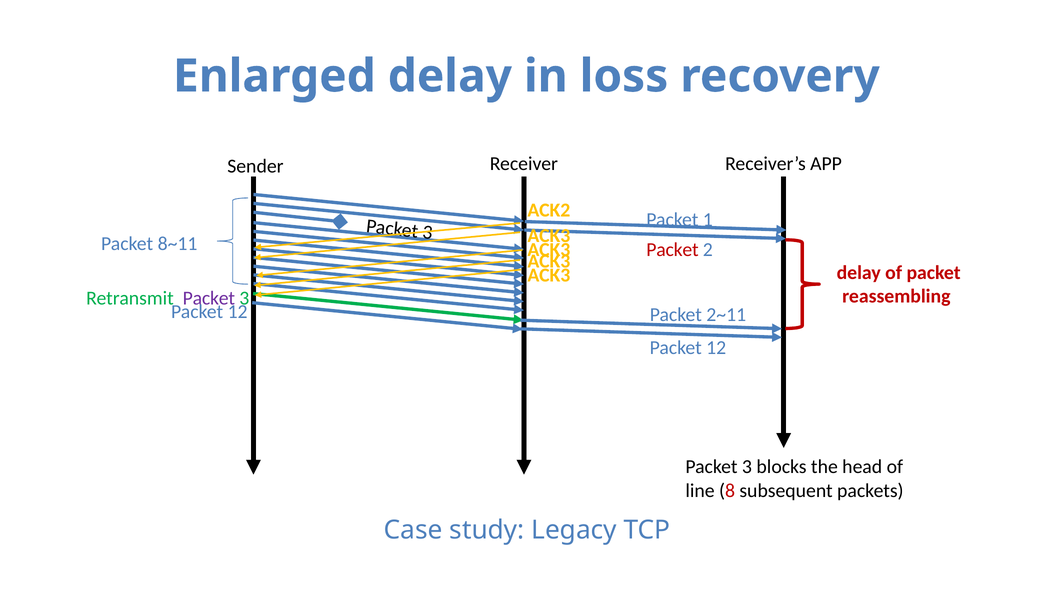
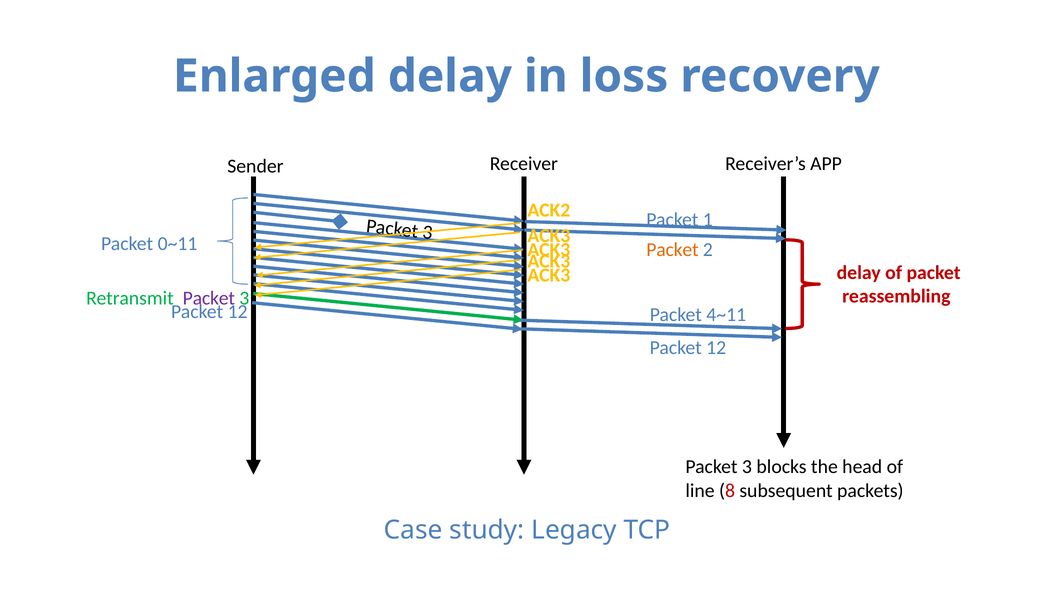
8~11: 8~11 -> 0~11
Packet at (672, 250) colour: red -> orange
2~11: 2~11 -> 4~11
